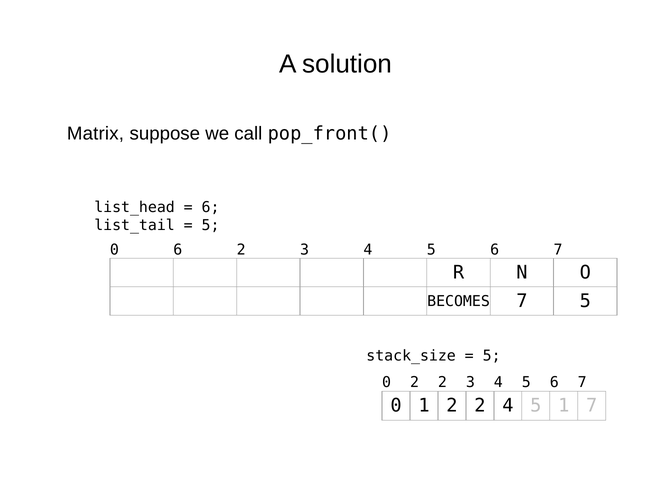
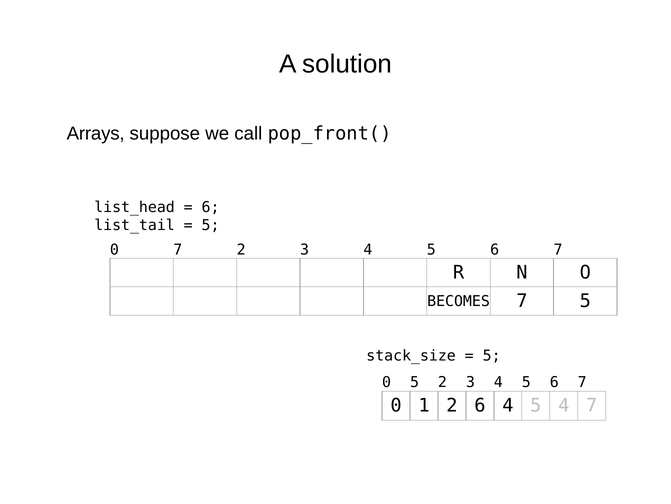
Matrix: Matrix -> Arrays
0 6: 6 -> 7
0 2: 2 -> 5
1 2 2: 2 -> 6
5 1: 1 -> 4
